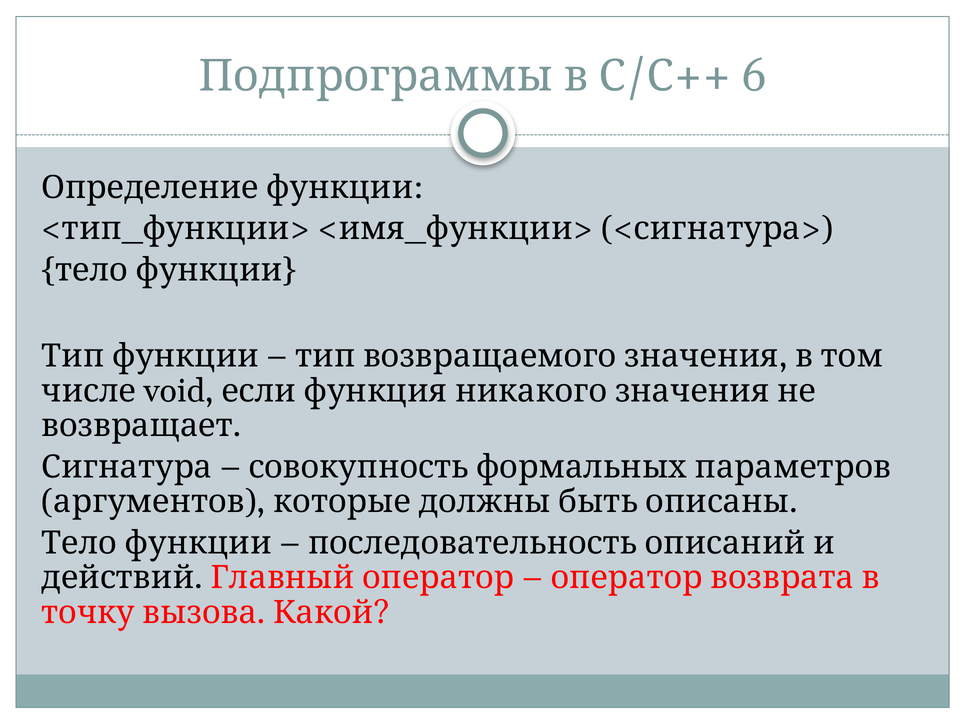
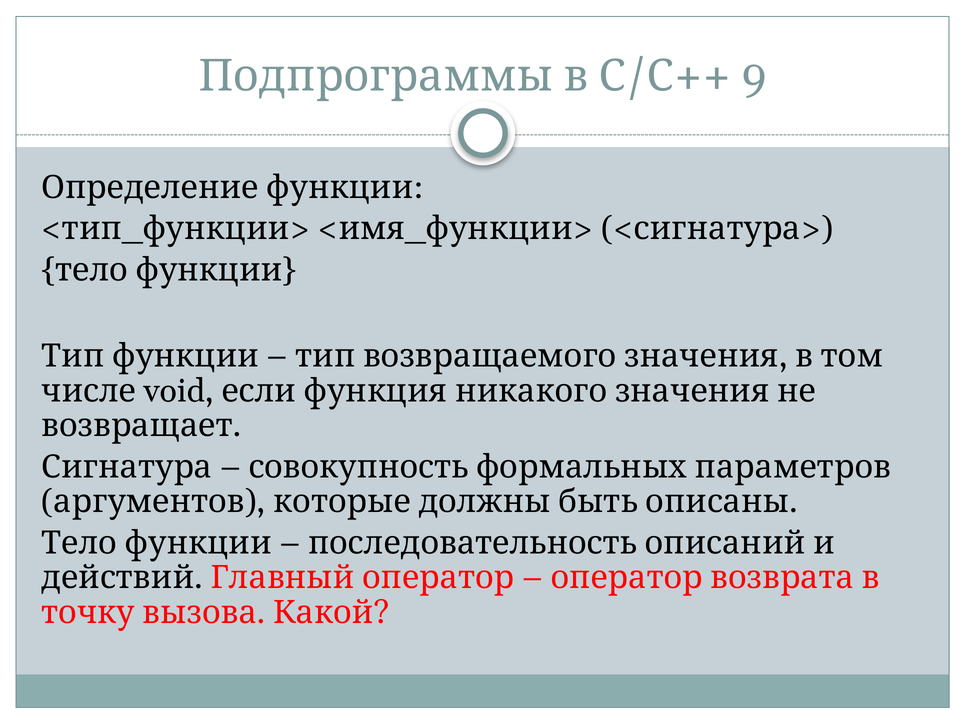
6: 6 -> 9
